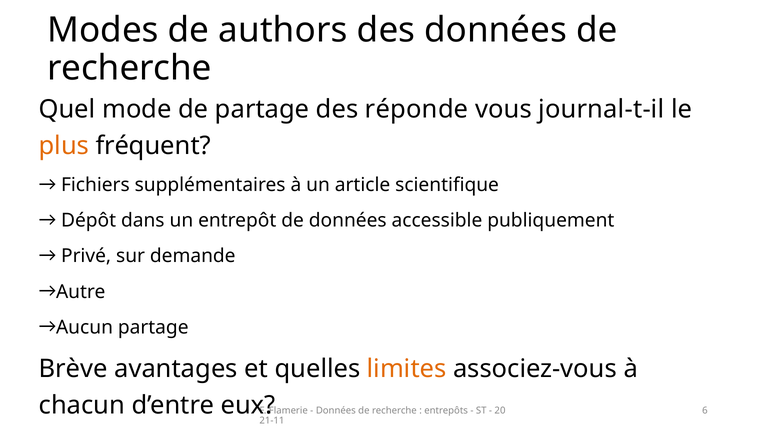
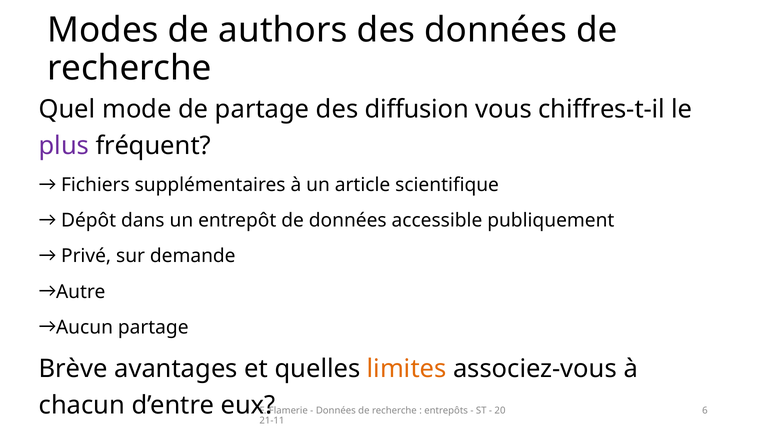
réponde: réponde -> diffusion
journal-t-il: journal-t-il -> chiffres-t-il
plus colour: orange -> purple
